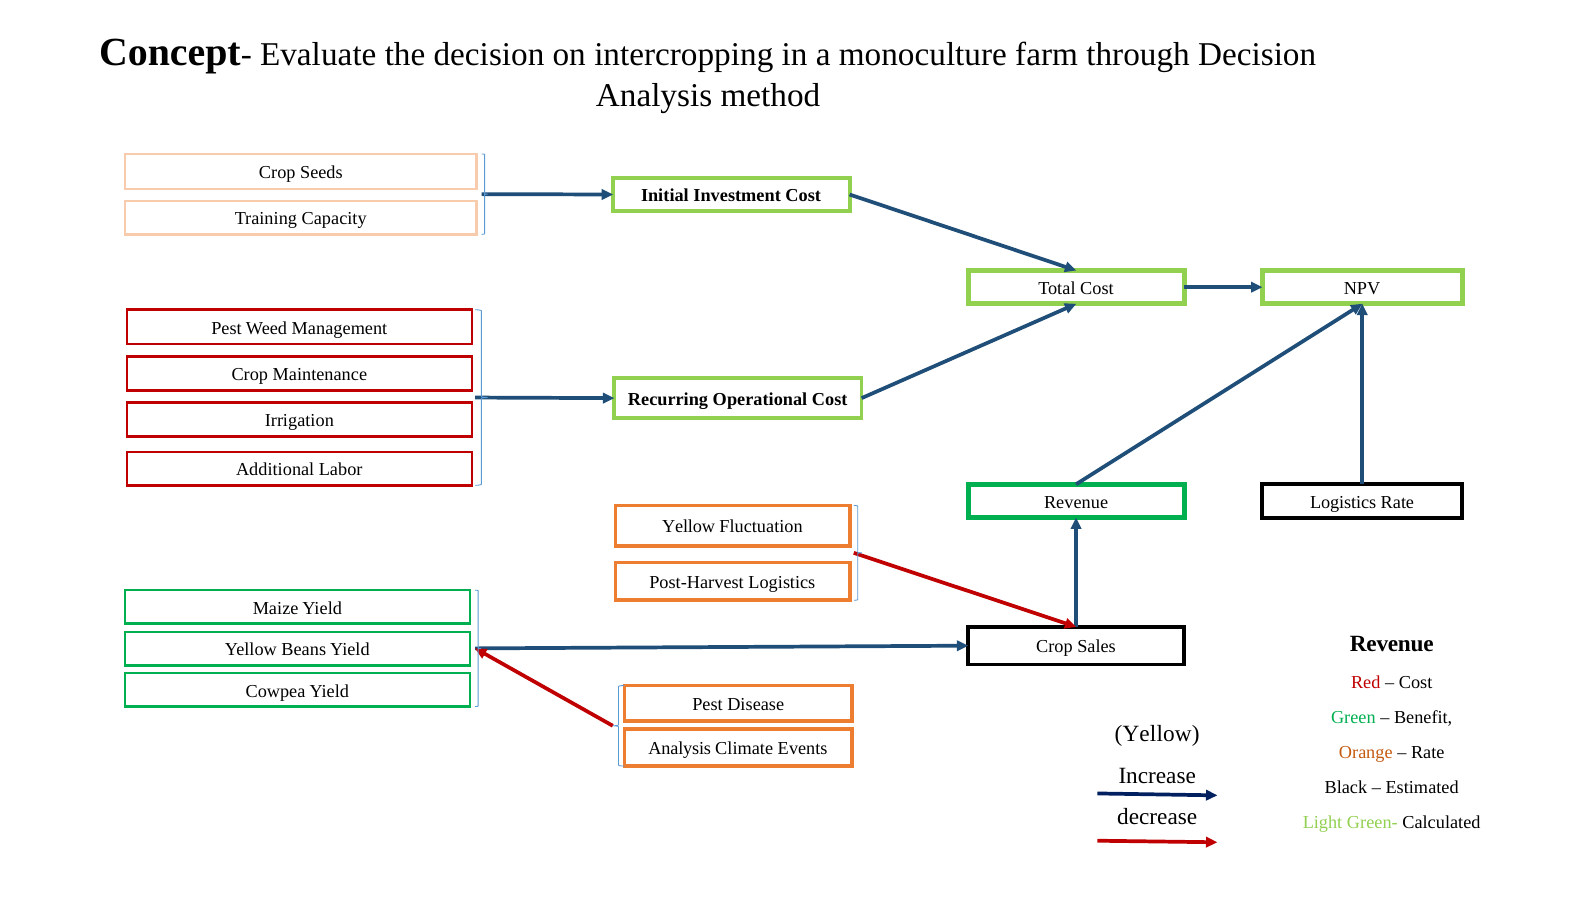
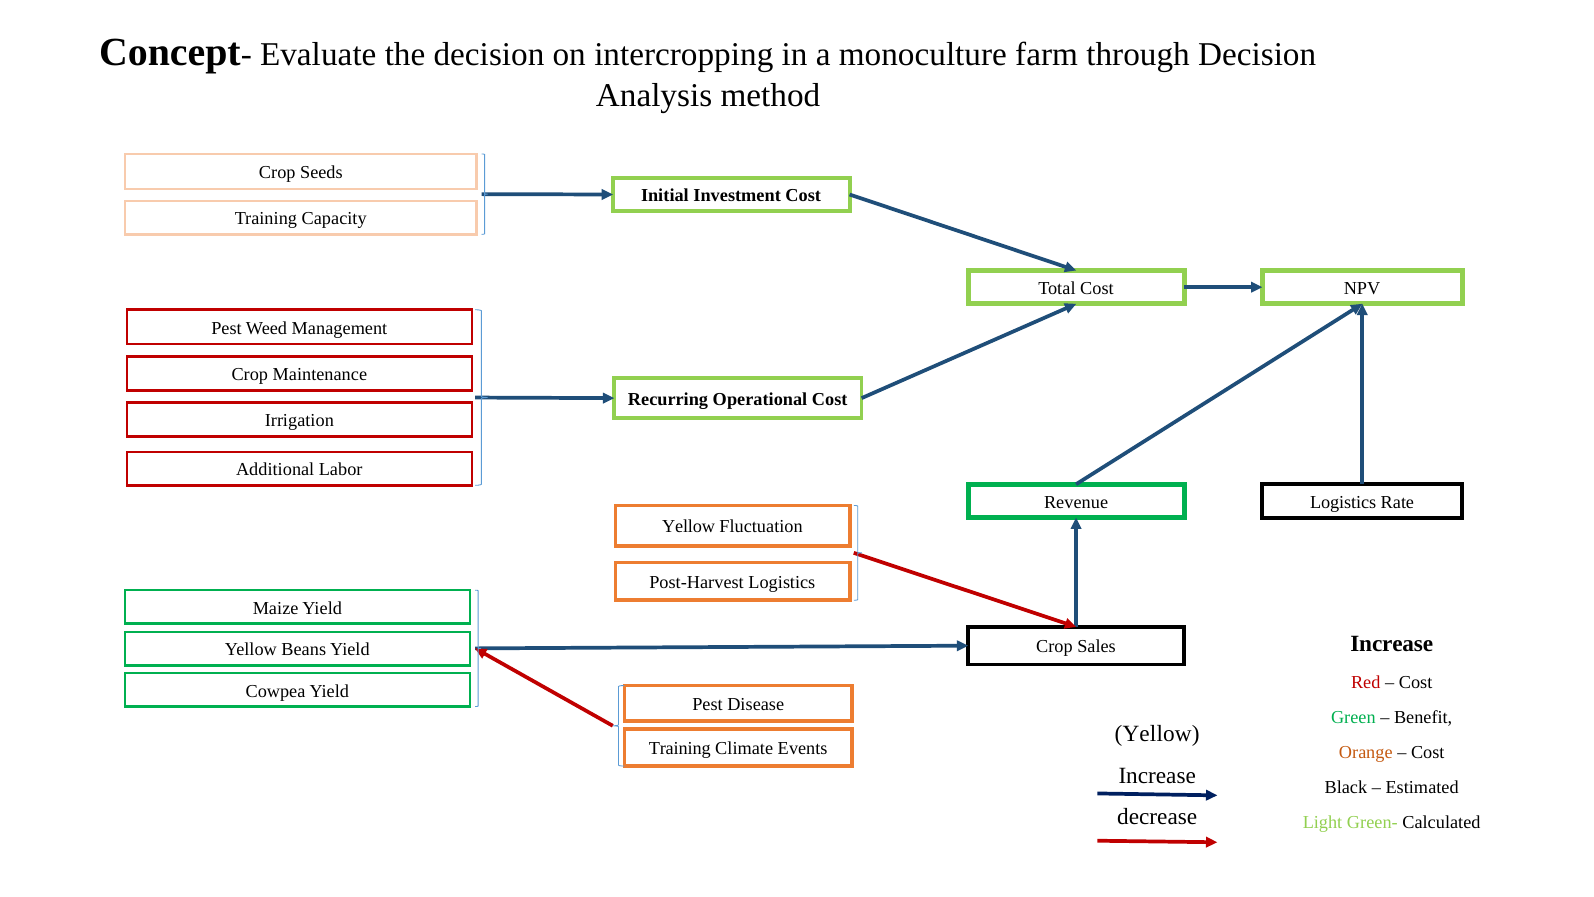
Revenue at (1392, 644): Revenue -> Increase
Analysis at (680, 748): Analysis -> Training
Rate at (1428, 752): Rate -> Cost
